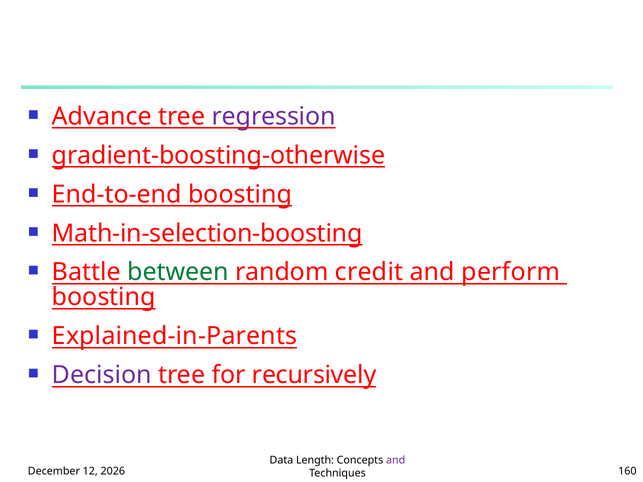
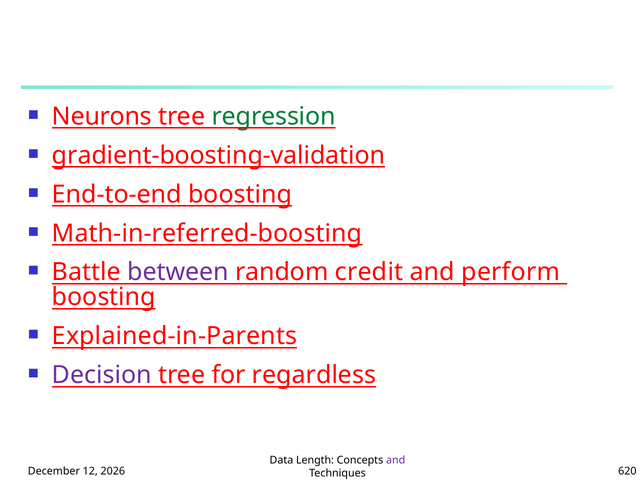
Advance: Advance -> Neurons
regression colour: purple -> green
gradient-boosting-otherwise: gradient-boosting-otherwise -> gradient-boosting-validation
Math-in-selection-boosting: Math-in-selection-boosting -> Math-in-referred-boosting
between colour: green -> purple
recursively: recursively -> regardless
160: 160 -> 620
